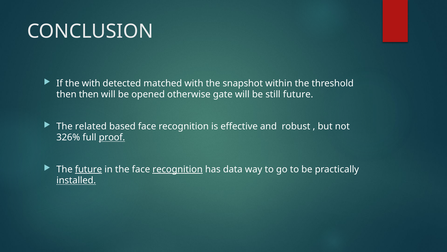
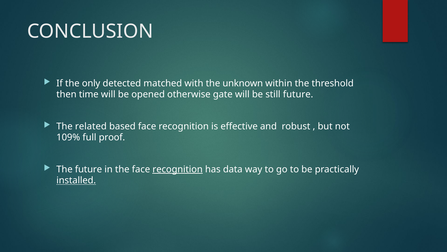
the with: with -> only
snapshot: snapshot -> unknown
then then: then -> time
326%: 326% -> 109%
proof underline: present -> none
future at (89, 169) underline: present -> none
